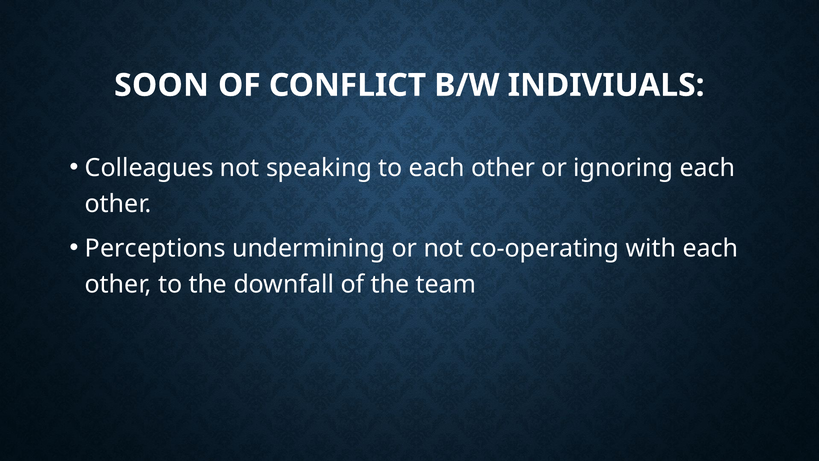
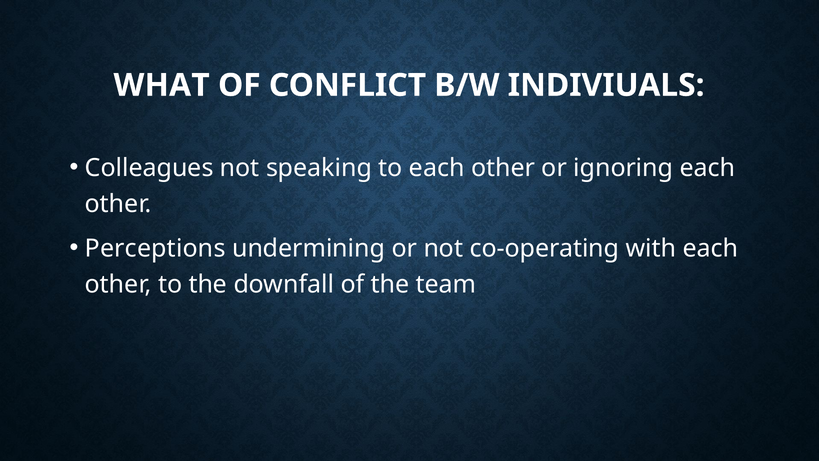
SOON: SOON -> WHAT
